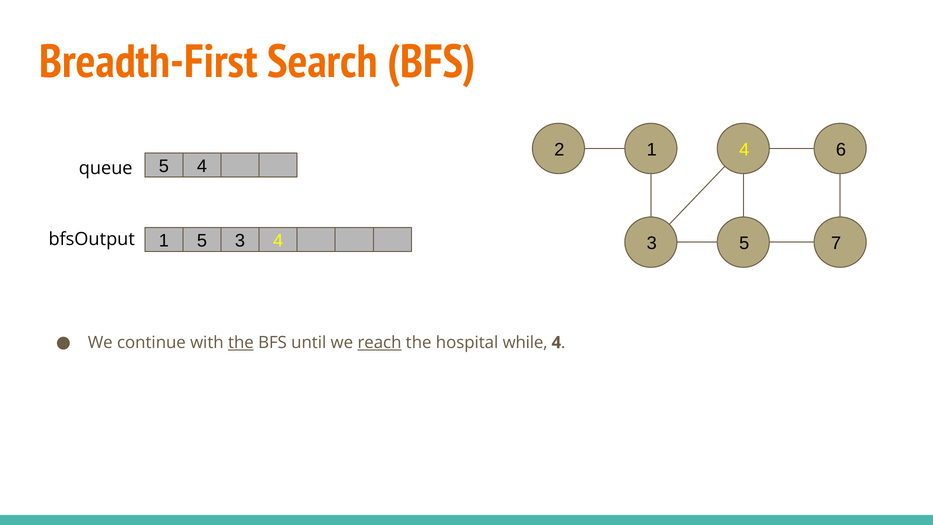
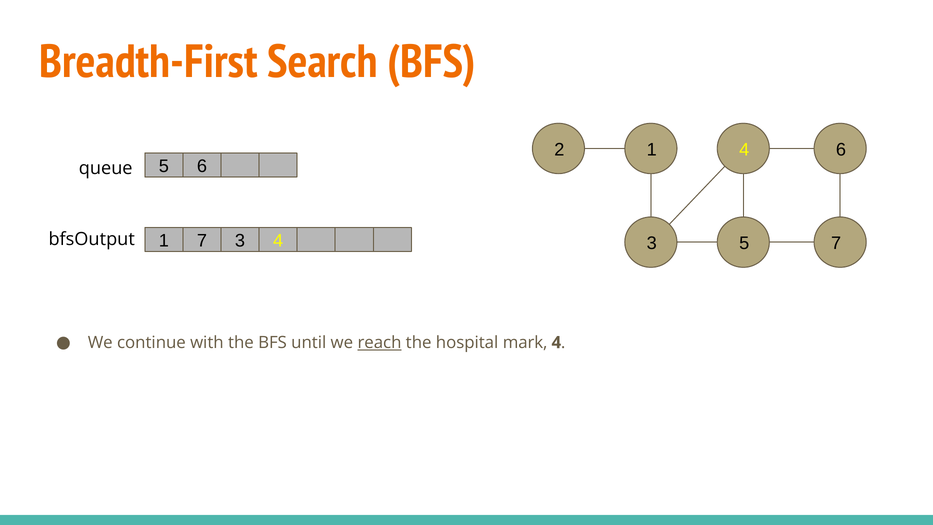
4 at (202, 166): 4 -> 6
bfsOutput 5: 5 -> 7
the at (241, 342) underline: present -> none
while: while -> mark
